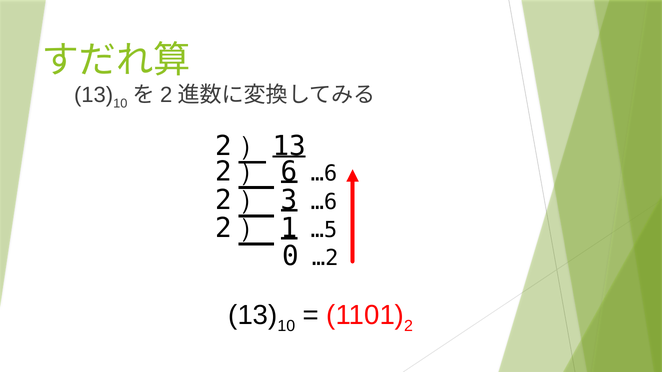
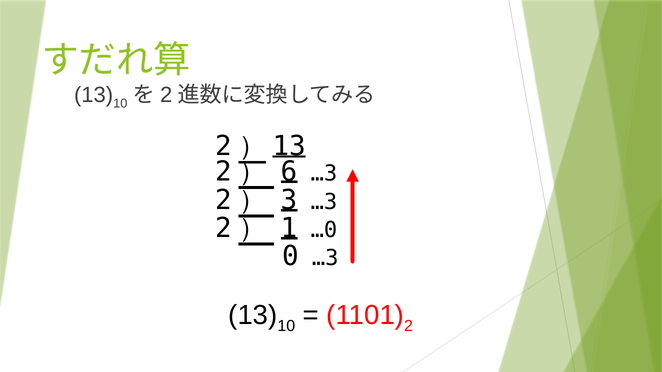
…6 at (324, 173): …6 -> …3
…6 at (324, 202): …6 -> …3
…5: …5 -> …0
0 …2: …2 -> …3
